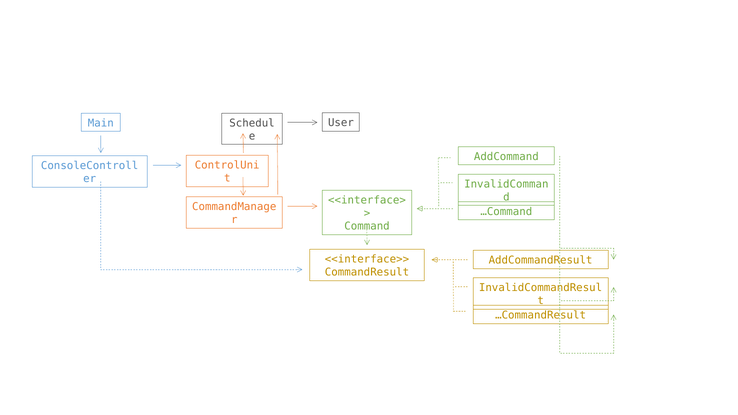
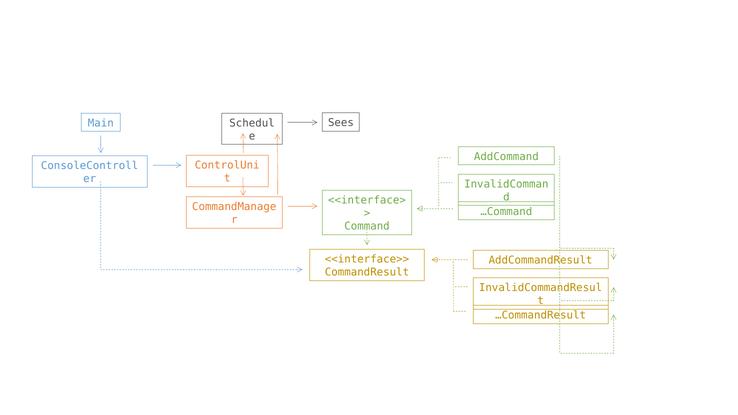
User: User -> Sees
